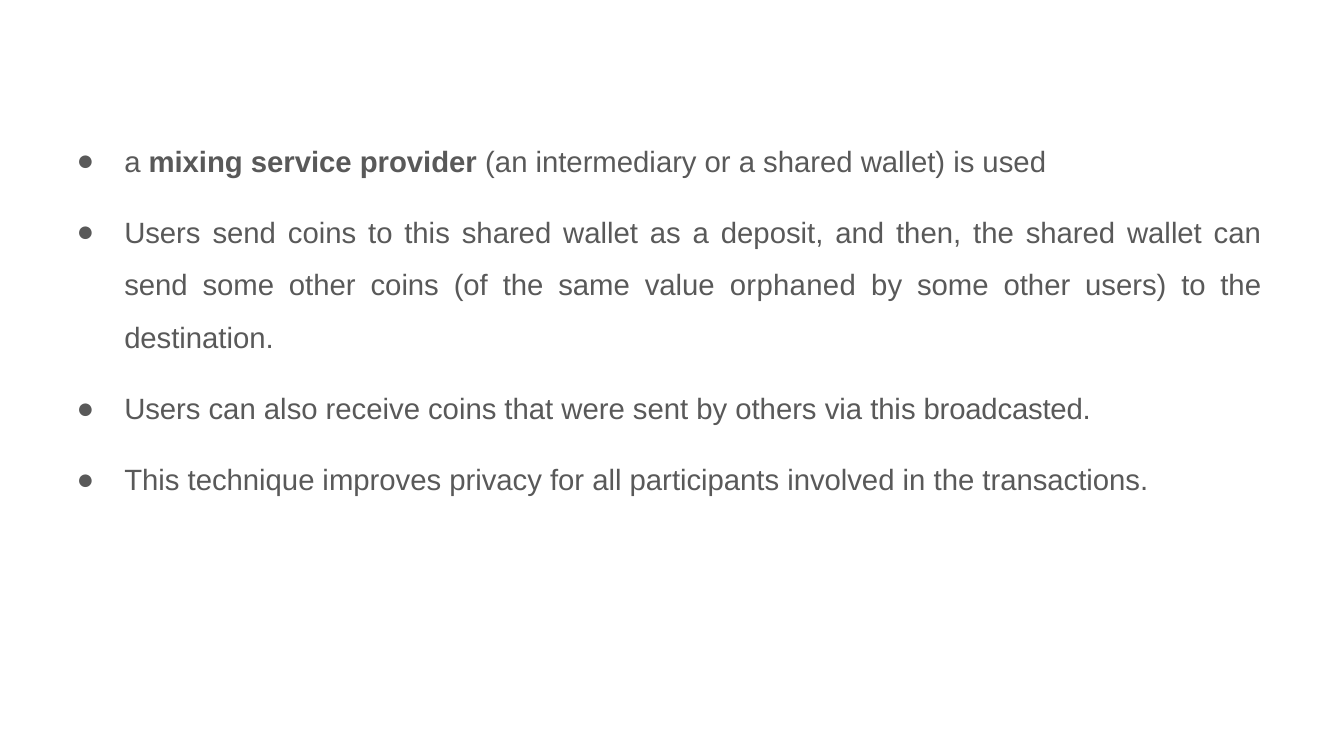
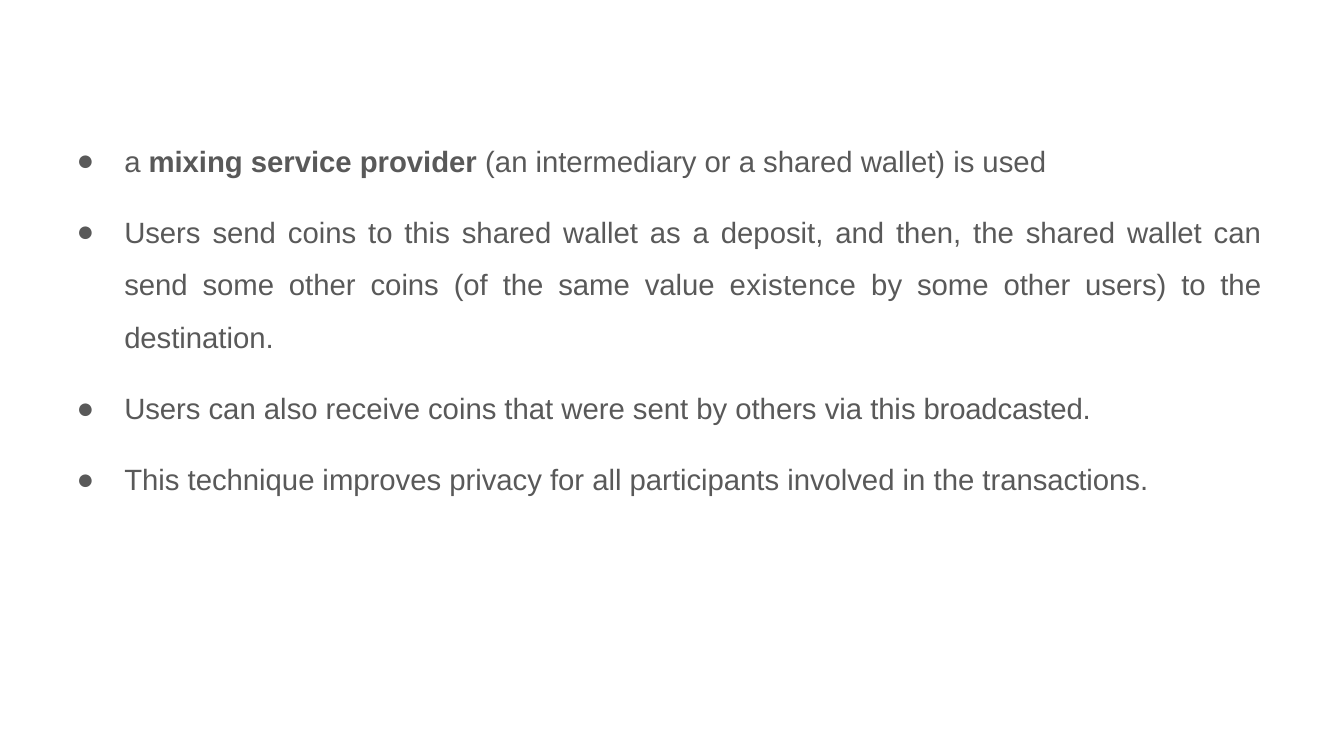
orphaned: orphaned -> existence
